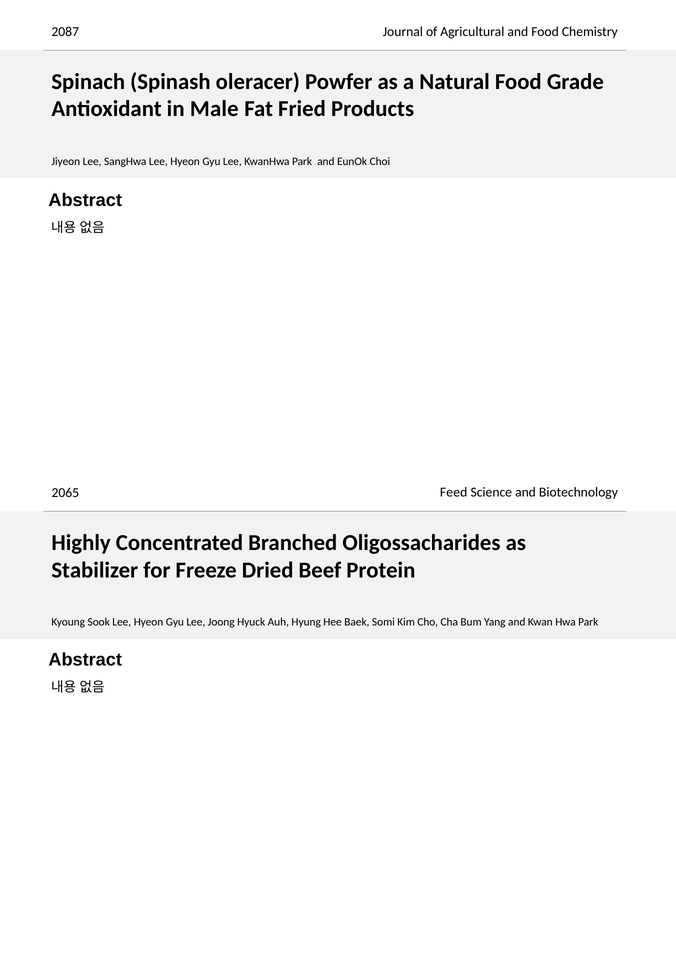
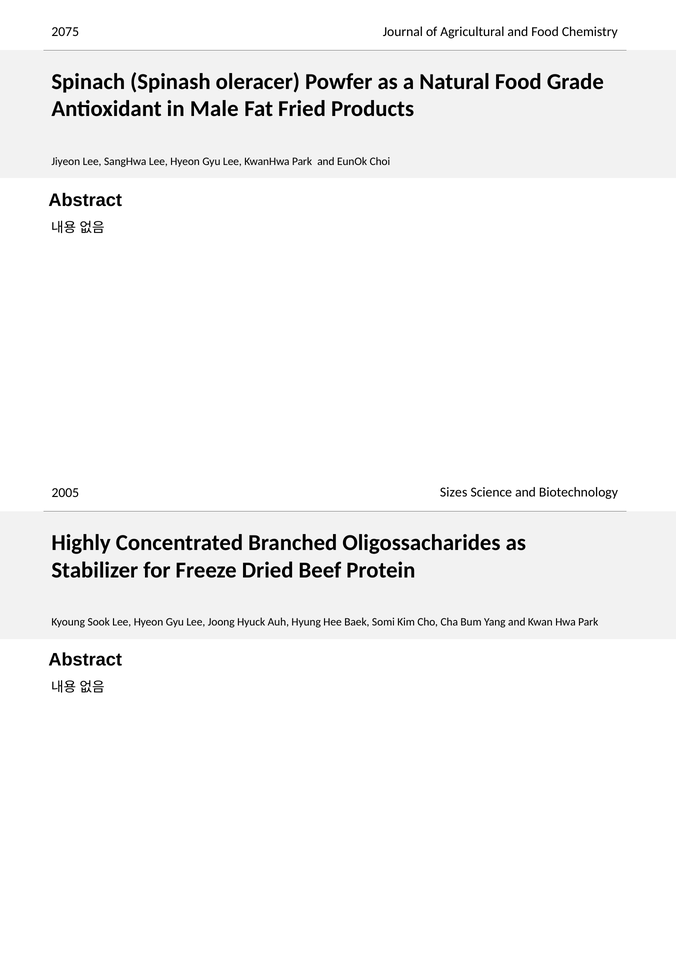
2087: 2087 -> 2075
Feed: Feed -> Sizes
2065: 2065 -> 2005
